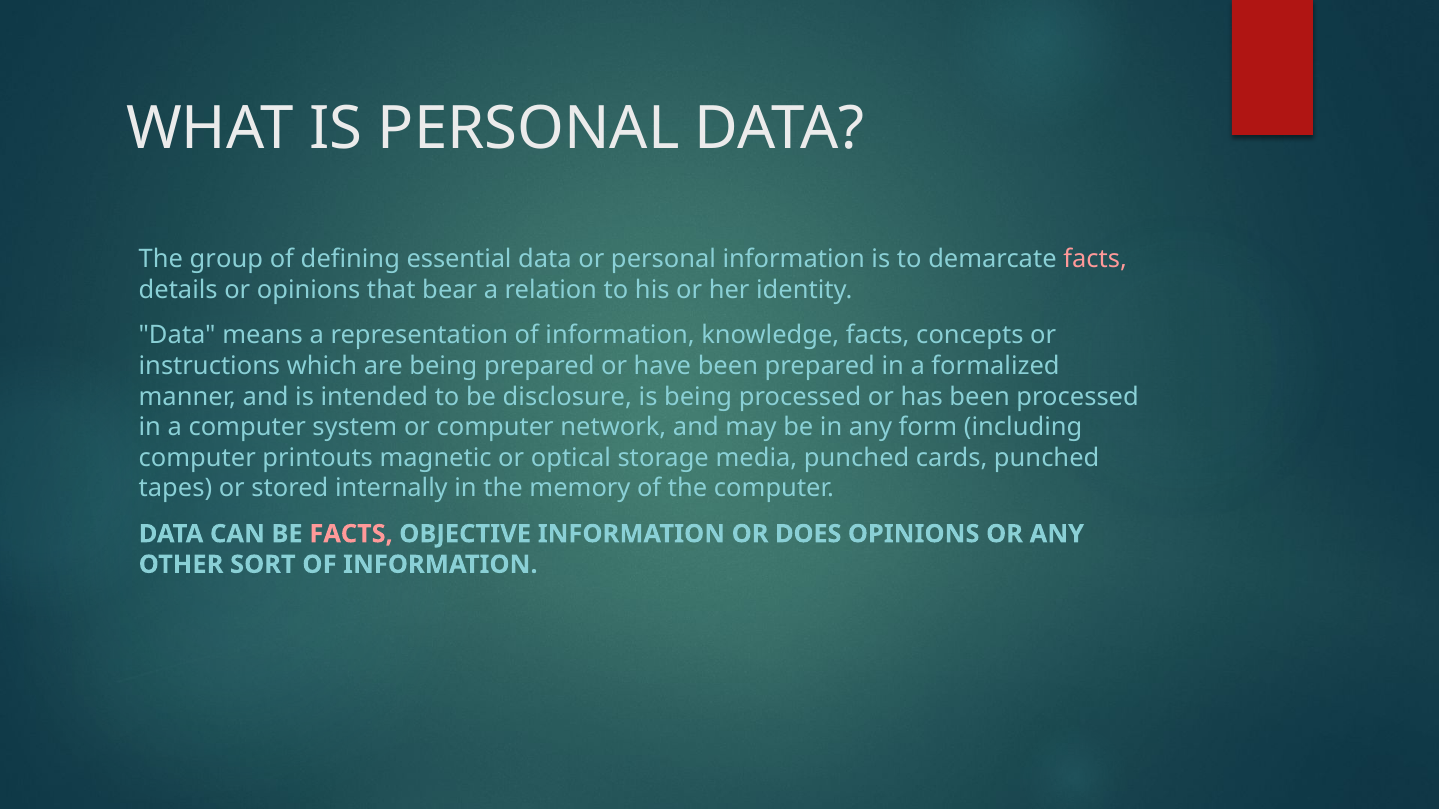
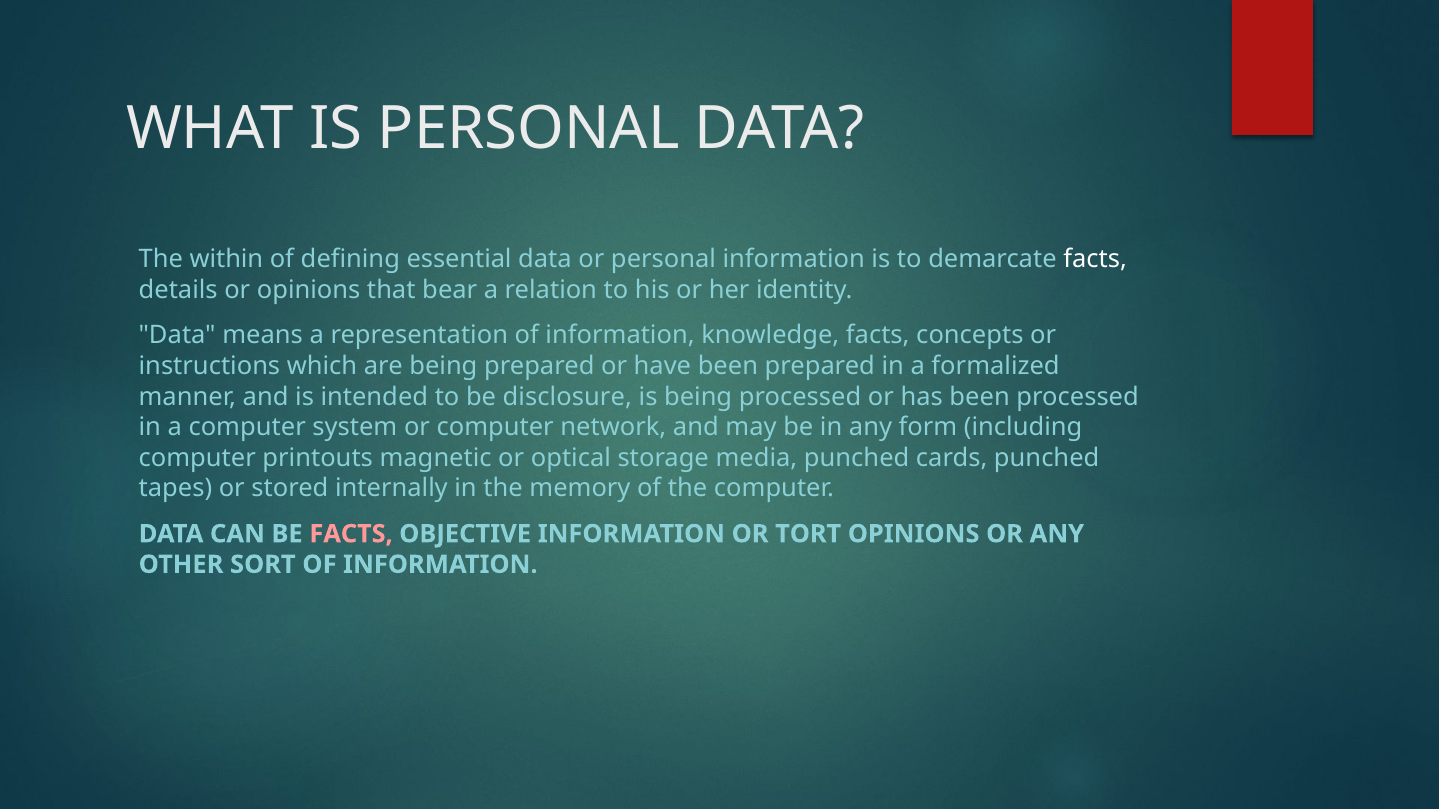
group: group -> within
facts at (1095, 259) colour: pink -> white
DOES: DOES -> TORT
